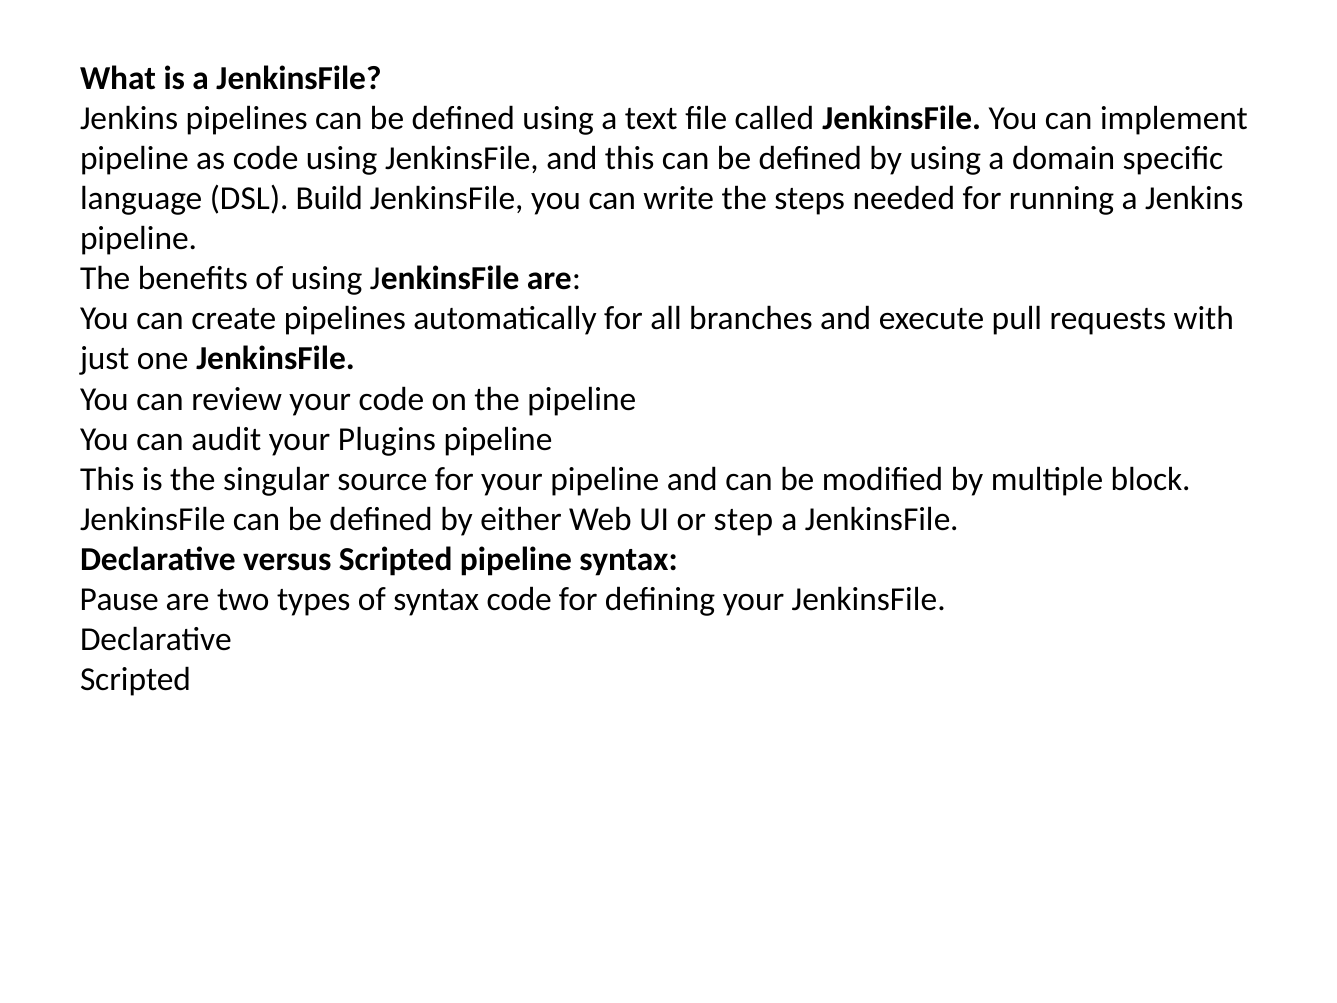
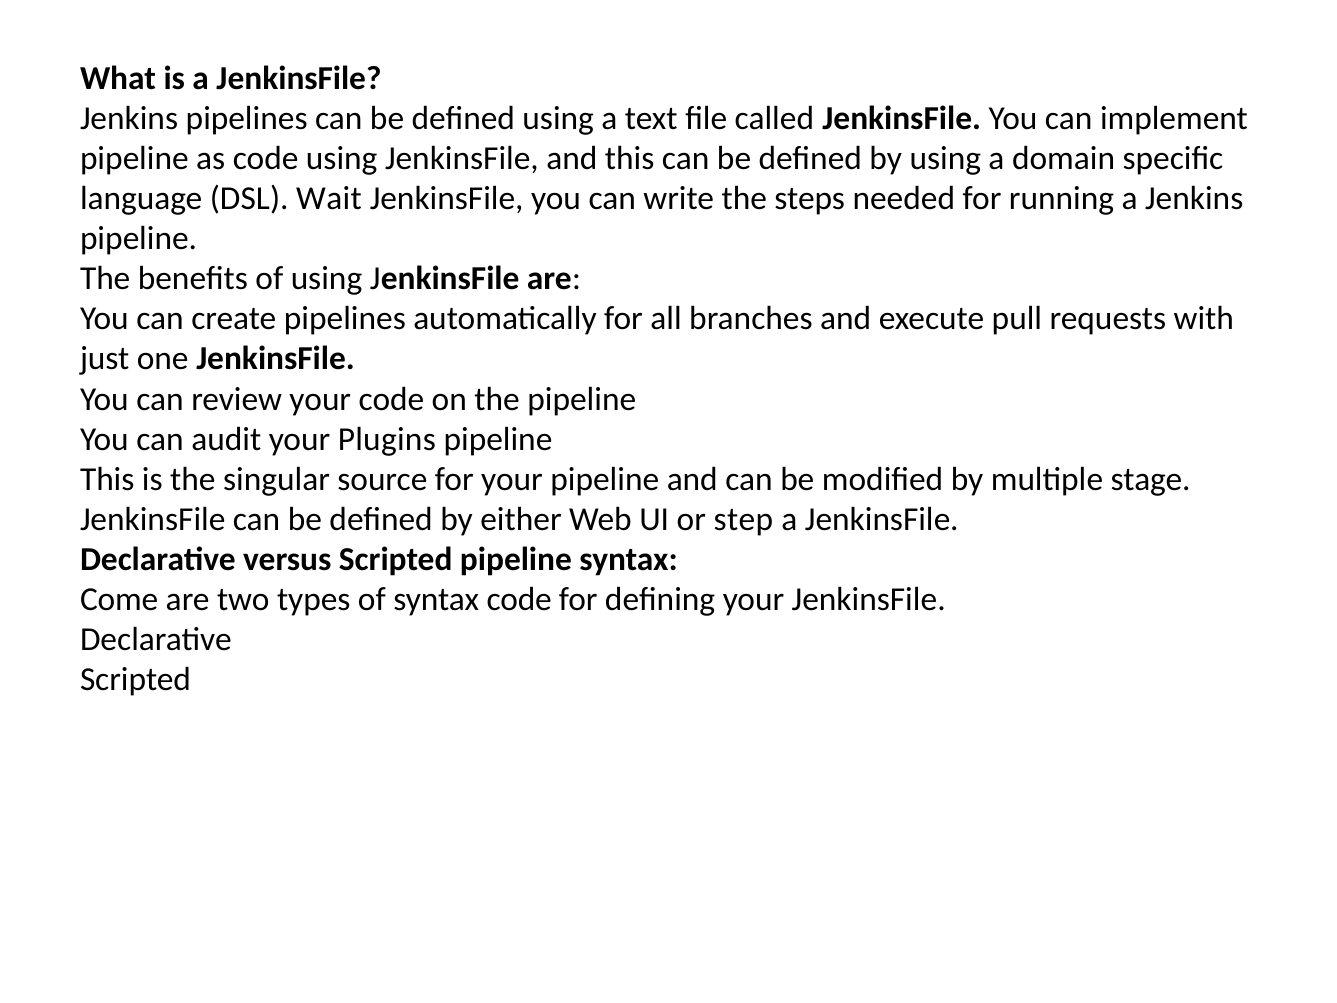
Build: Build -> Wait
block: block -> stage
Pause: Pause -> Come
